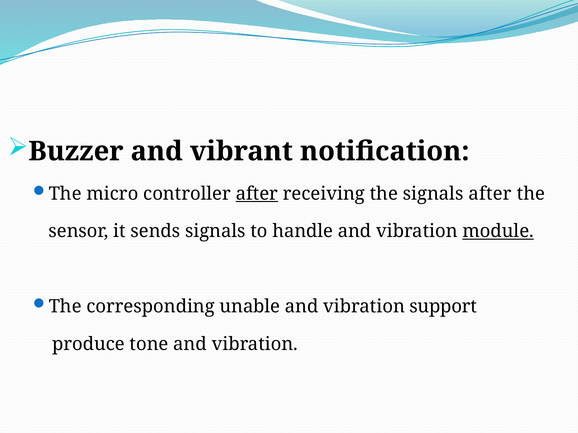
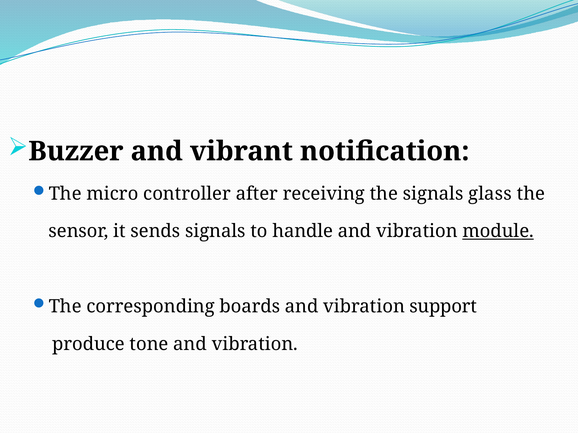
after at (257, 194) underline: present -> none
signals after: after -> glass
unable: unable -> boards
